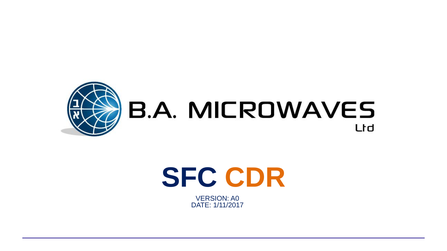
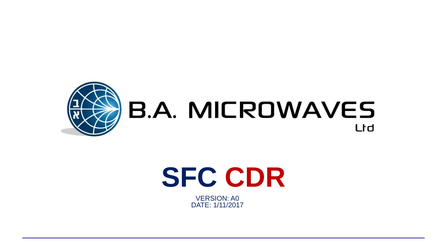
CDR colour: orange -> red
